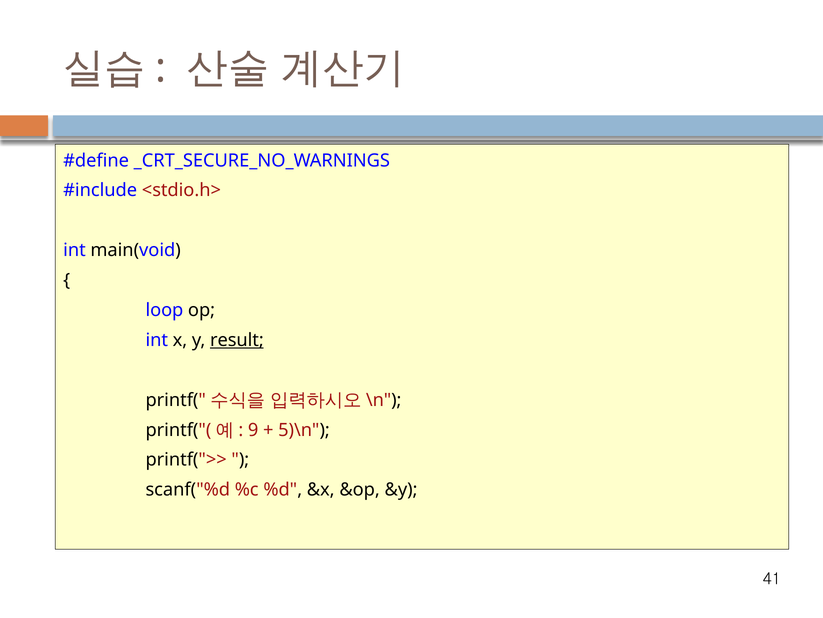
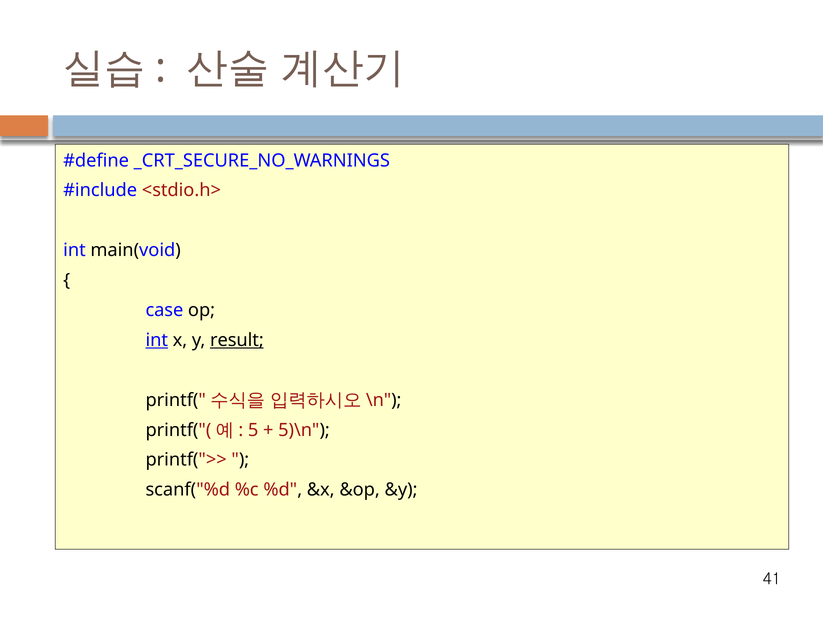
loop: loop -> case
int at (157, 340) underline: none -> present
9: 9 -> 5
